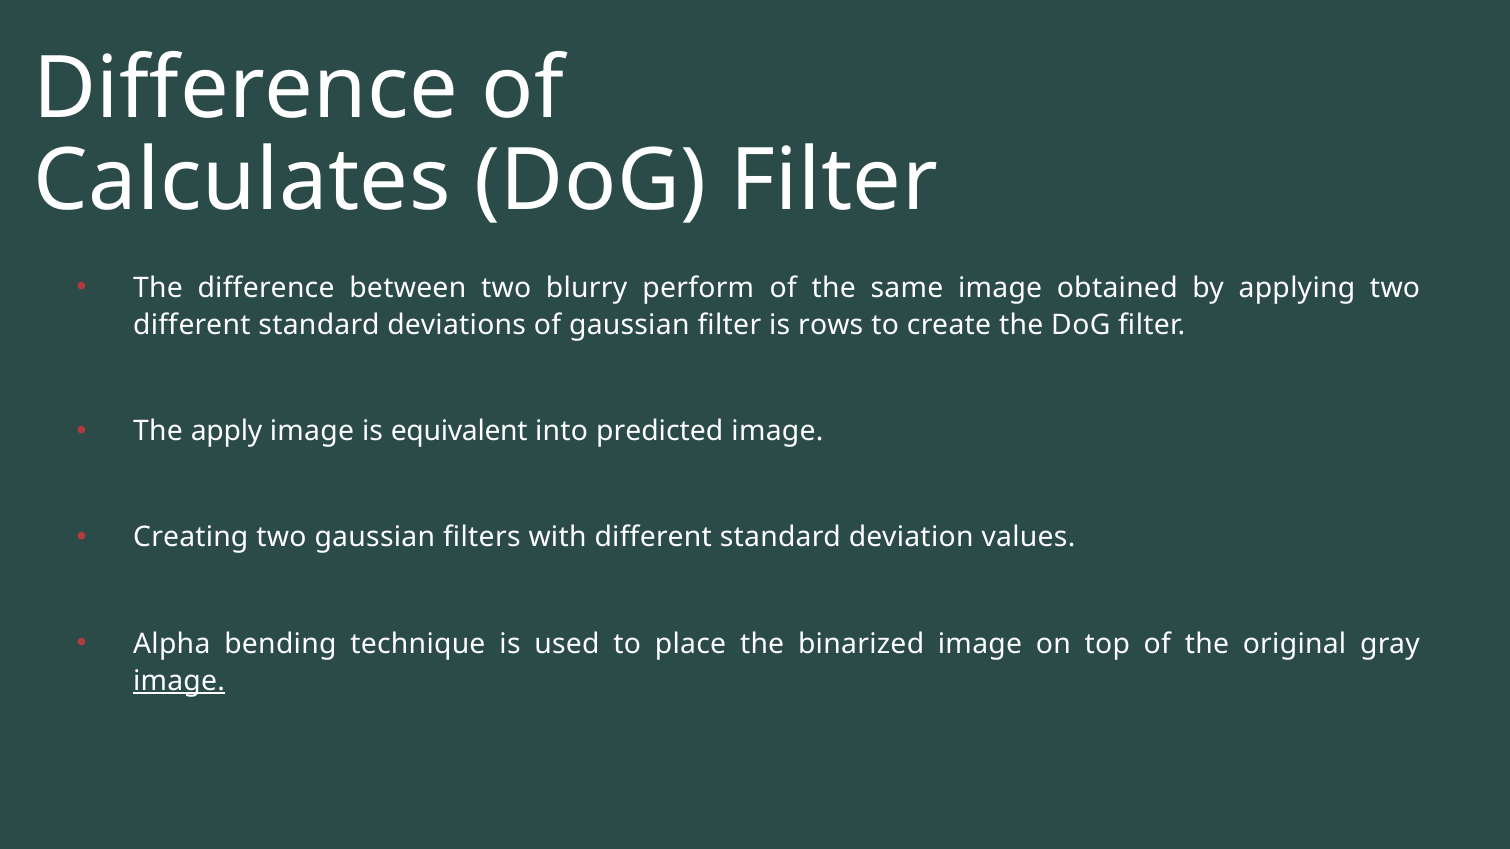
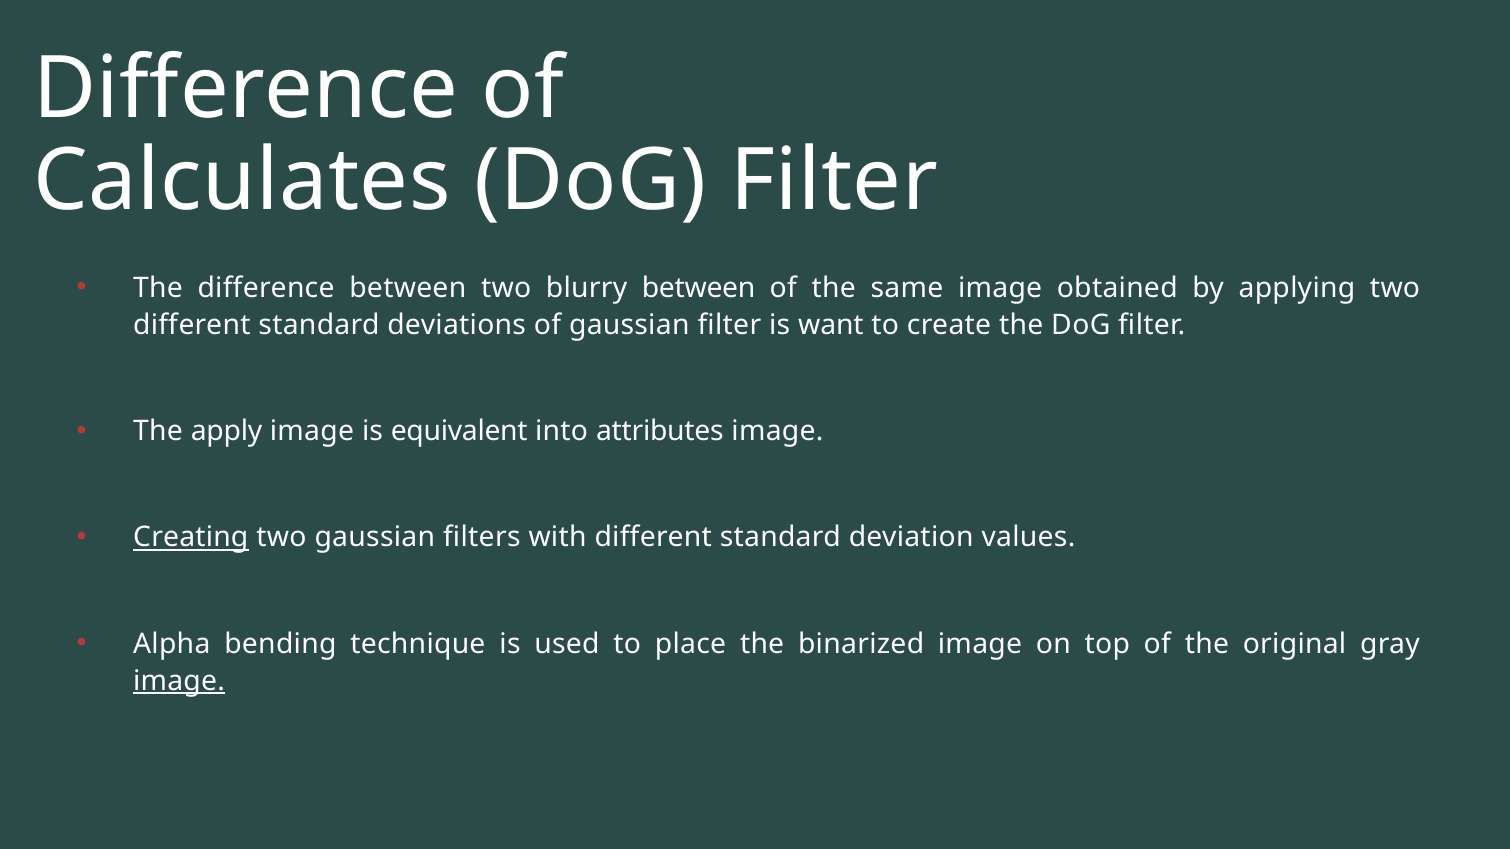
blurry perform: perform -> between
rows: rows -> want
predicted: predicted -> attributes
Creating underline: none -> present
